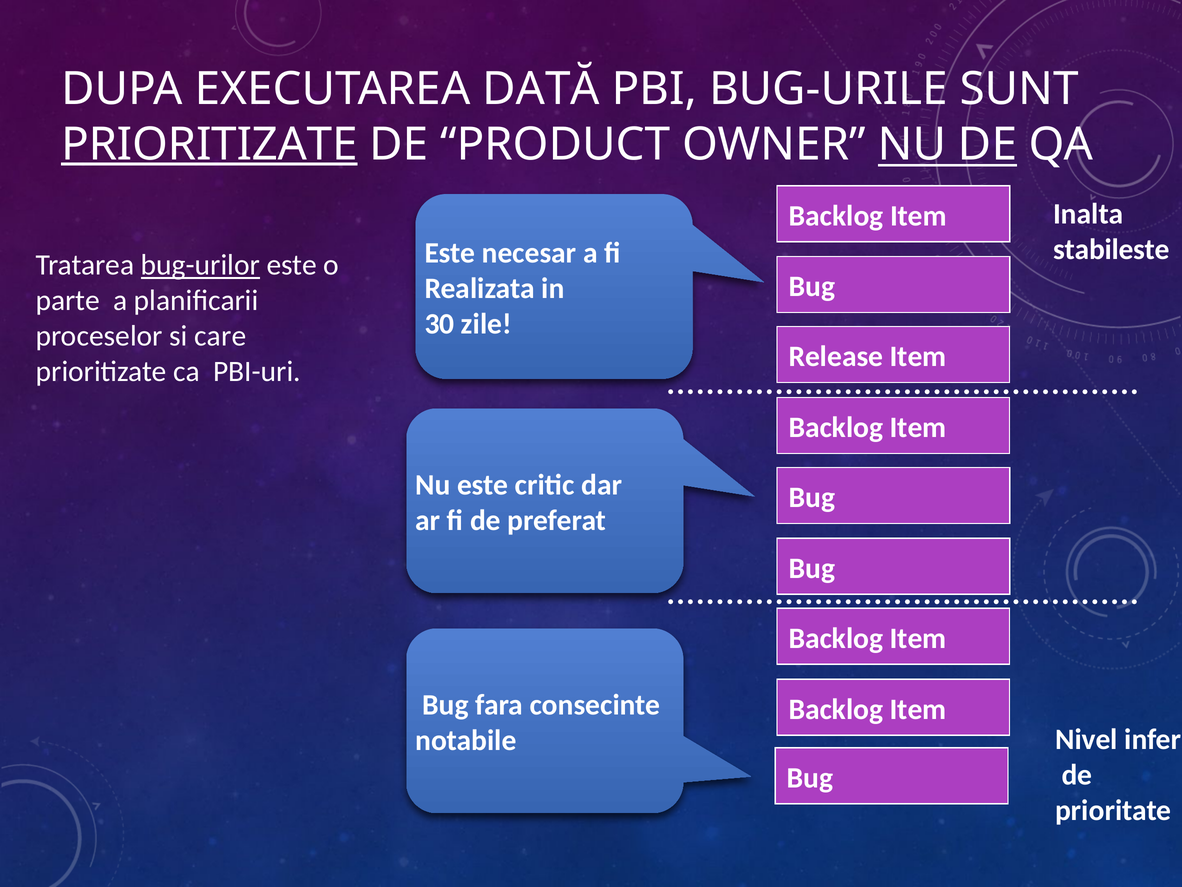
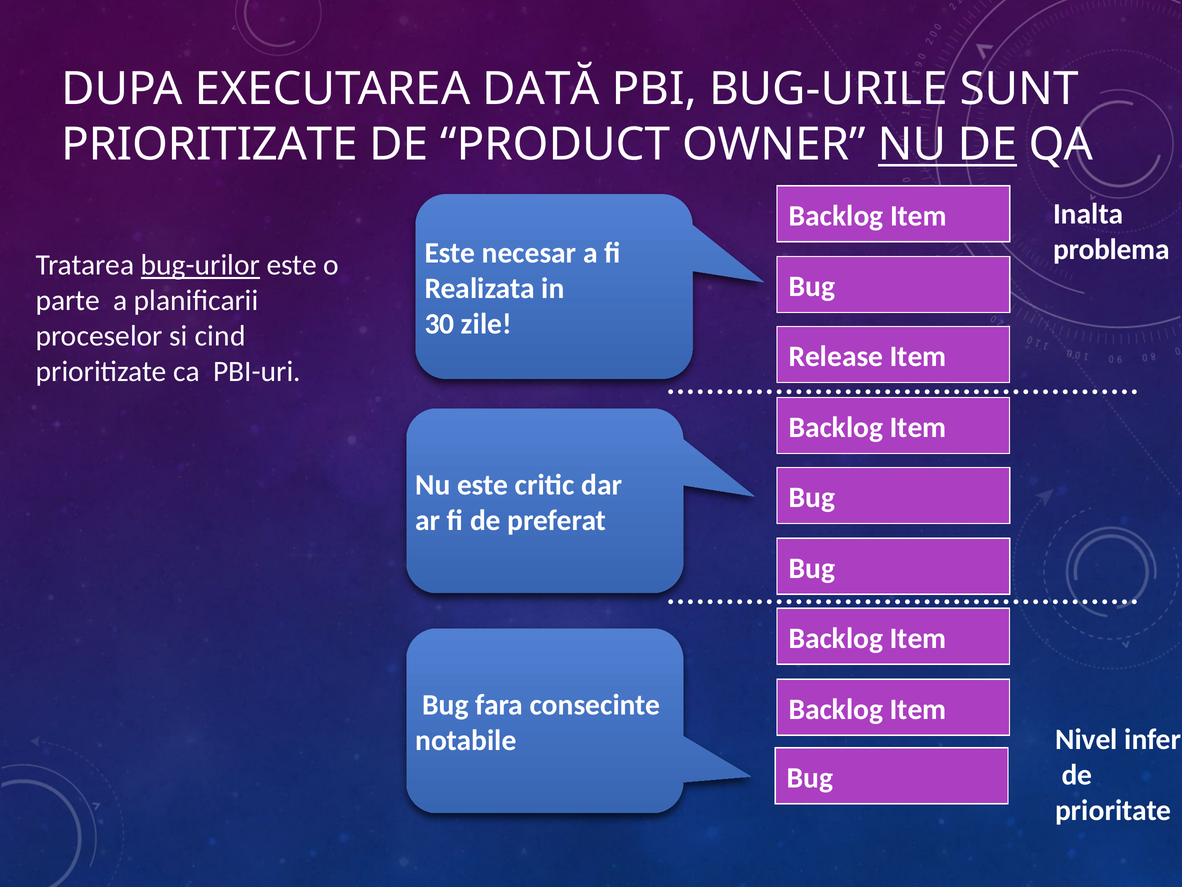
PRIORITIZATE at (209, 144) underline: present -> none
stabileste: stabileste -> problema
care: care -> cind
